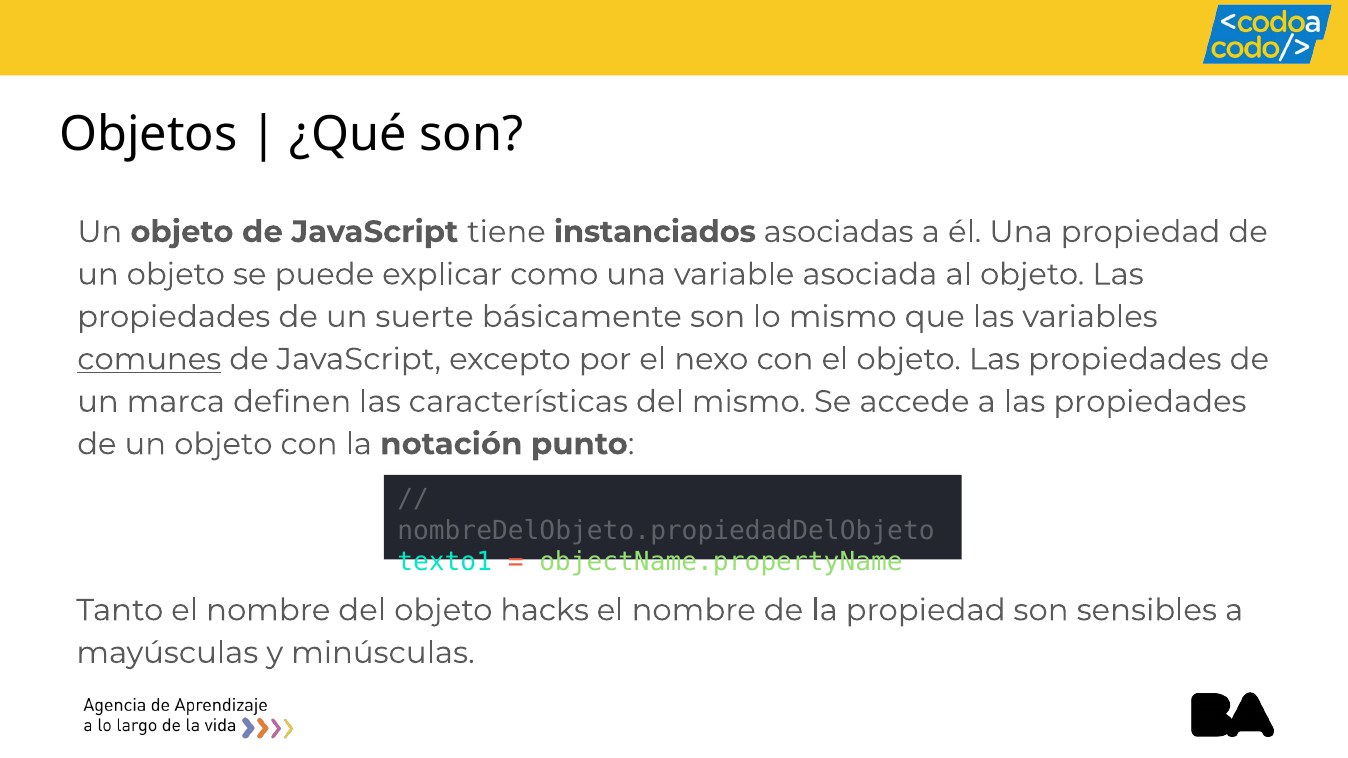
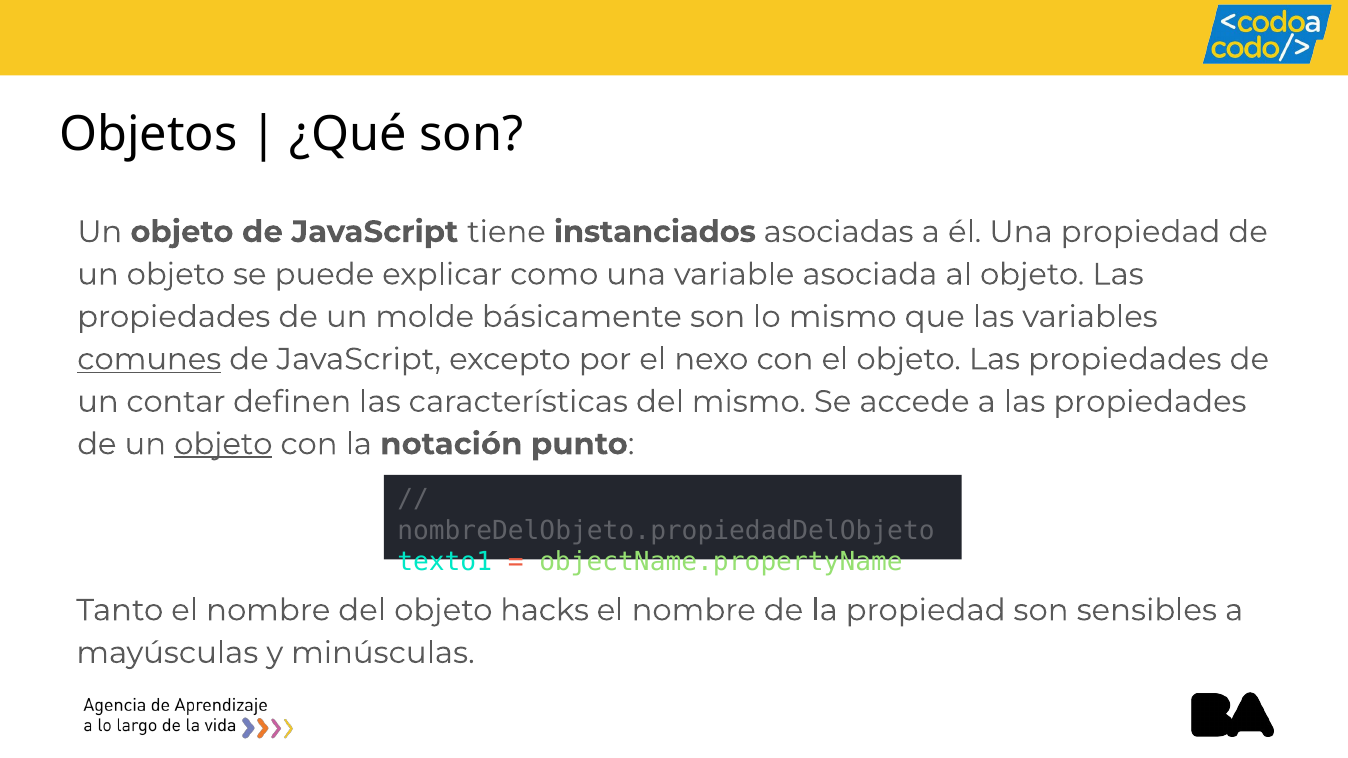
suerte: suerte -> molde
marca: marca -> contar
objeto at (223, 444) underline: none -> present
